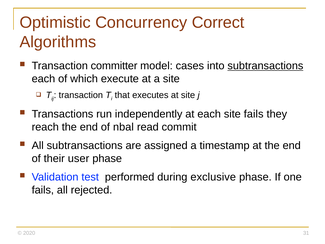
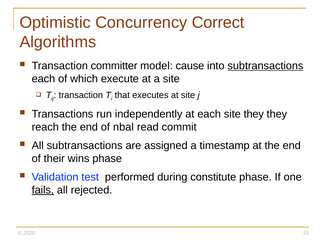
cases: cases -> cause
site fails: fails -> they
user: user -> wins
exclusive: exclusive -> constitute
fails at (43, 190) underline: none -> present
